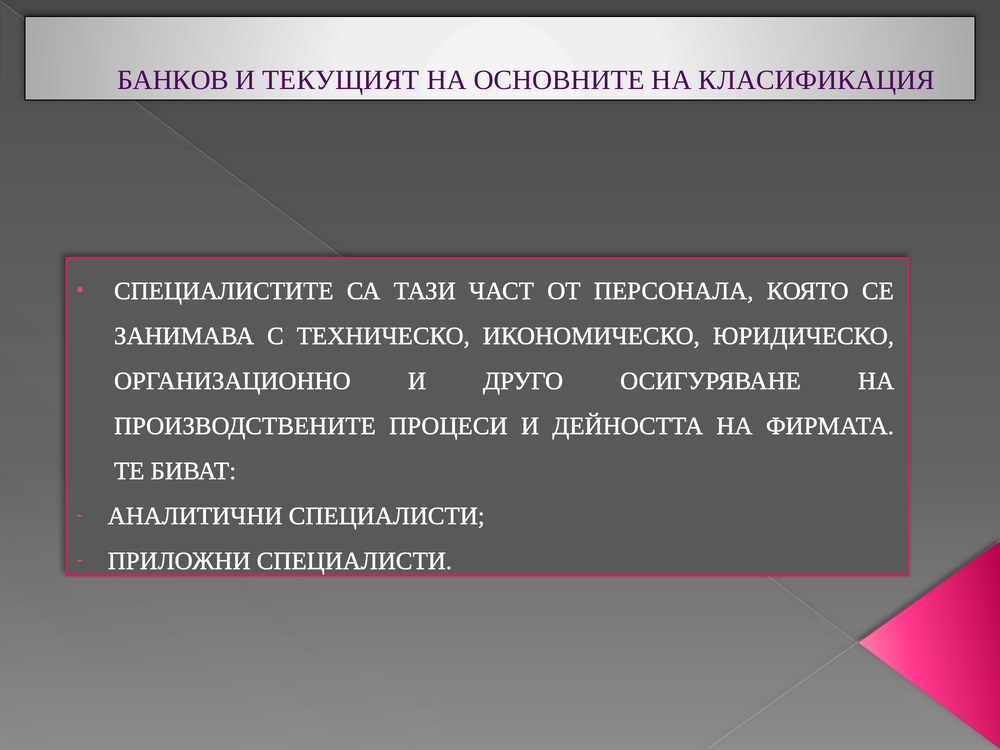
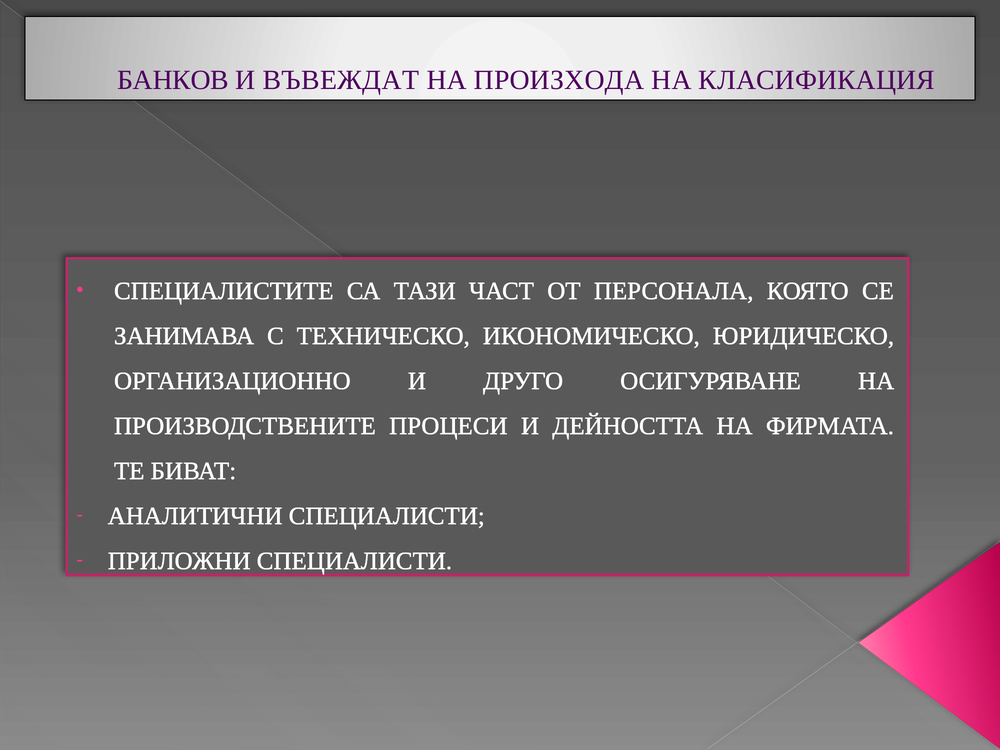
ТЕКУЩИЯТ: ТЕКУЩИЯТ -> ВЪВЕЖДАТ
ОСНОВНИТЕ: ОСНОВНИТЕ -> ПРОИЗХОДА
